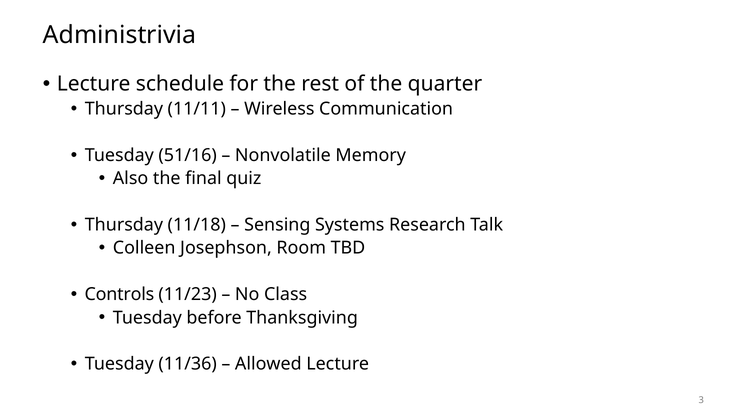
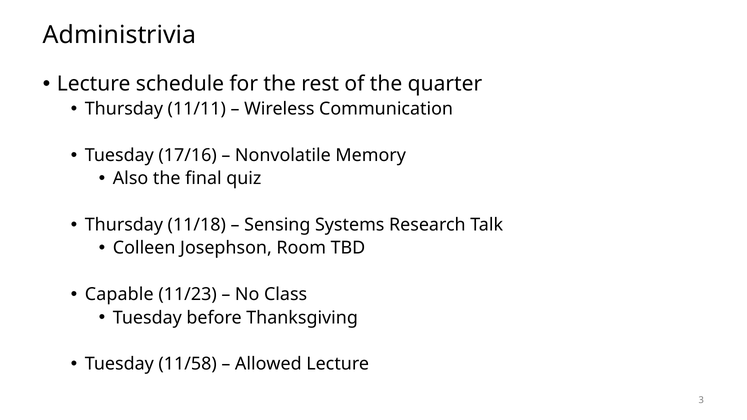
51/16: 51/16 -> 17/16
Controls: Controls -> Capable
11/36: 11/36 -> 11/58
